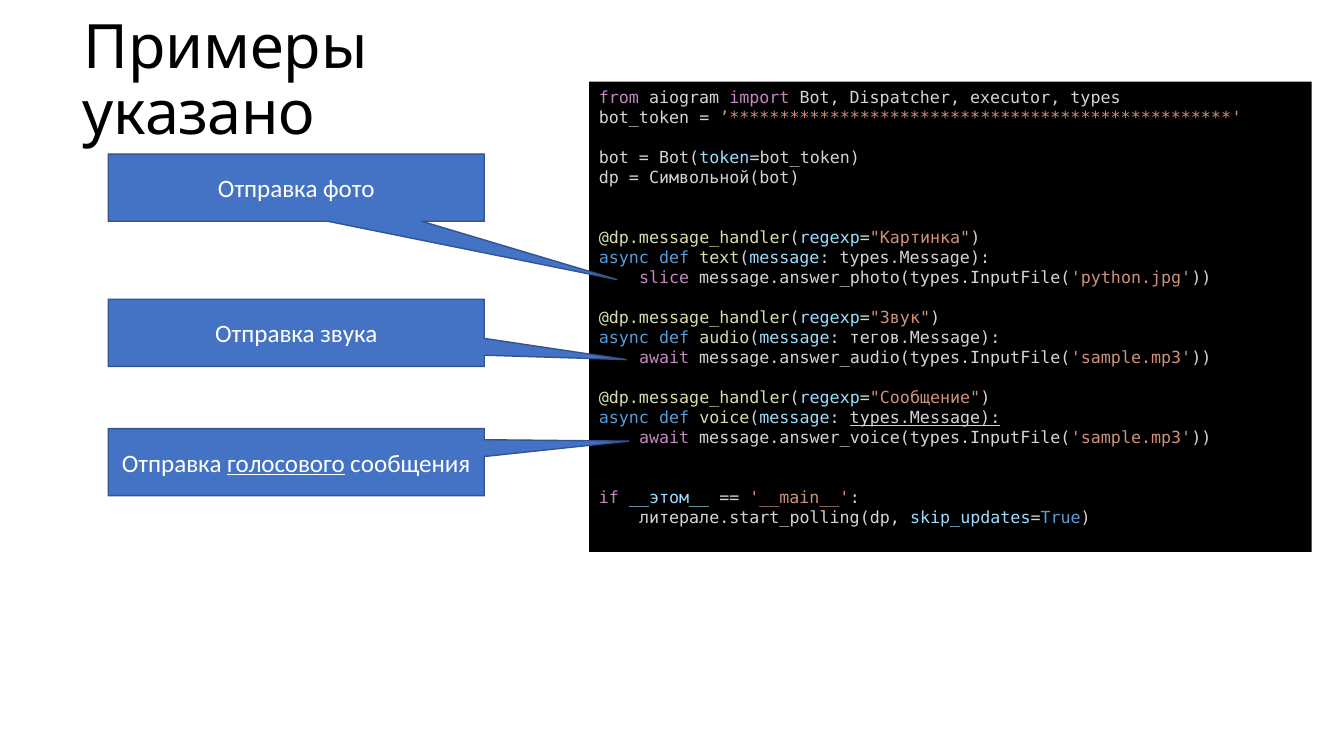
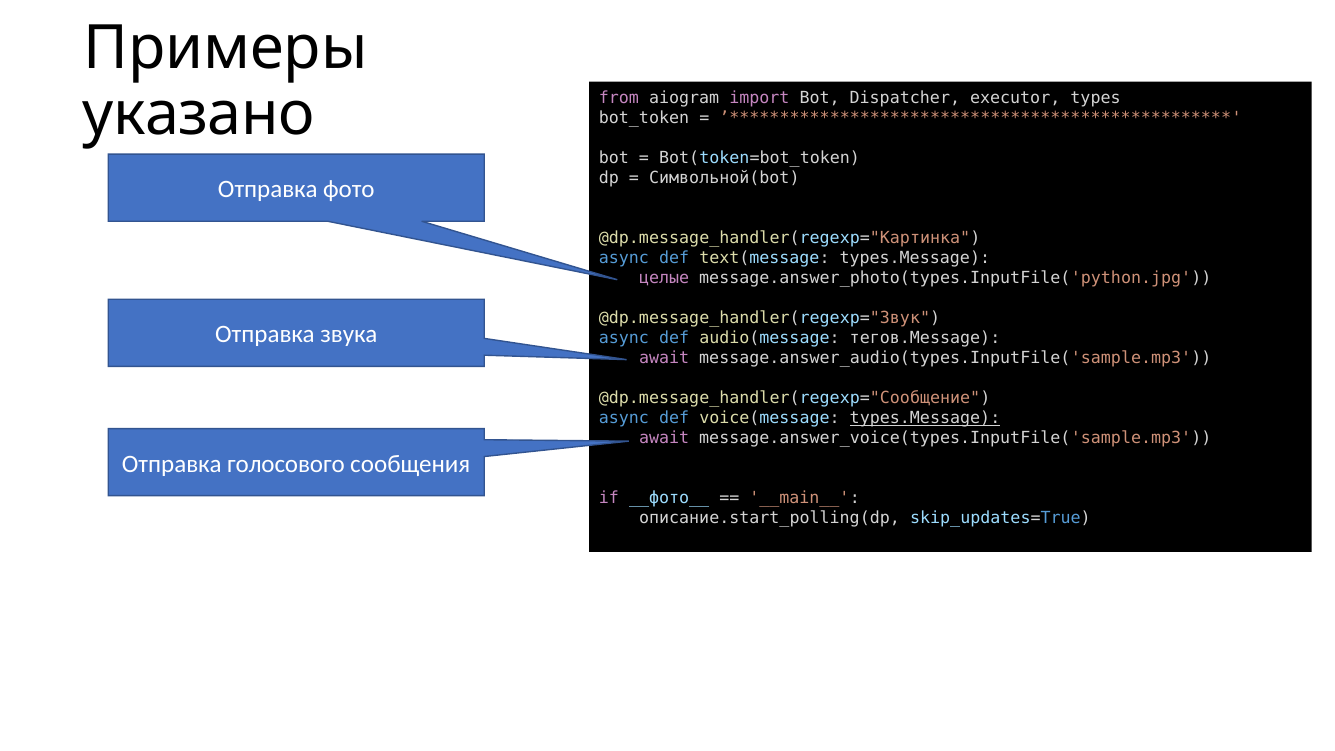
slice: slice -> целые
голосового underline: present -> none
__этом__: __этом__ -> __фото__
литерале.start_polling(dp: литерале.start_polling(dp -> описание.start_polling(dp
